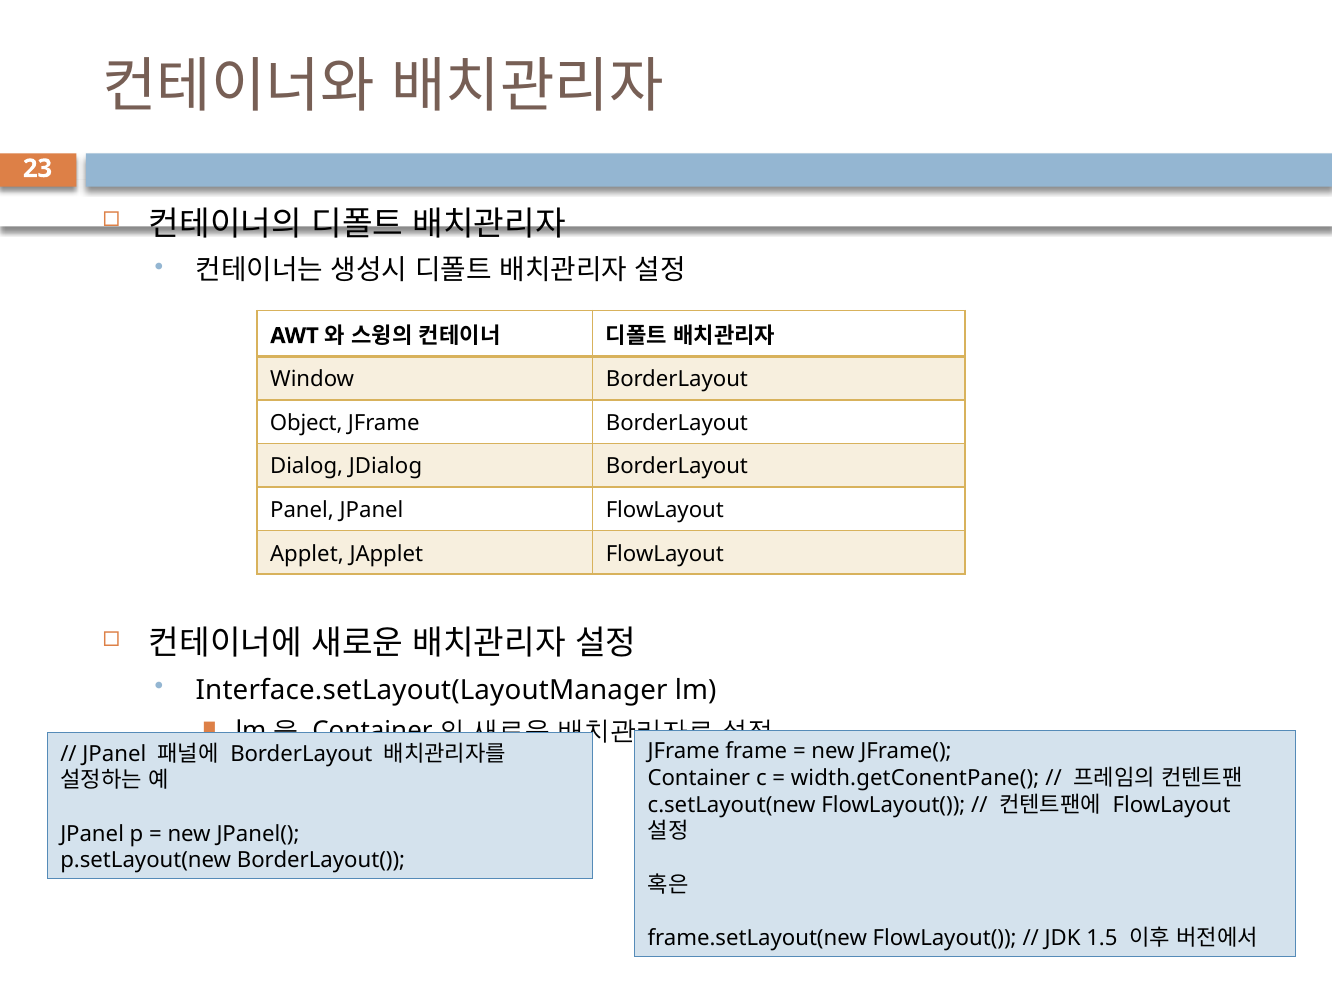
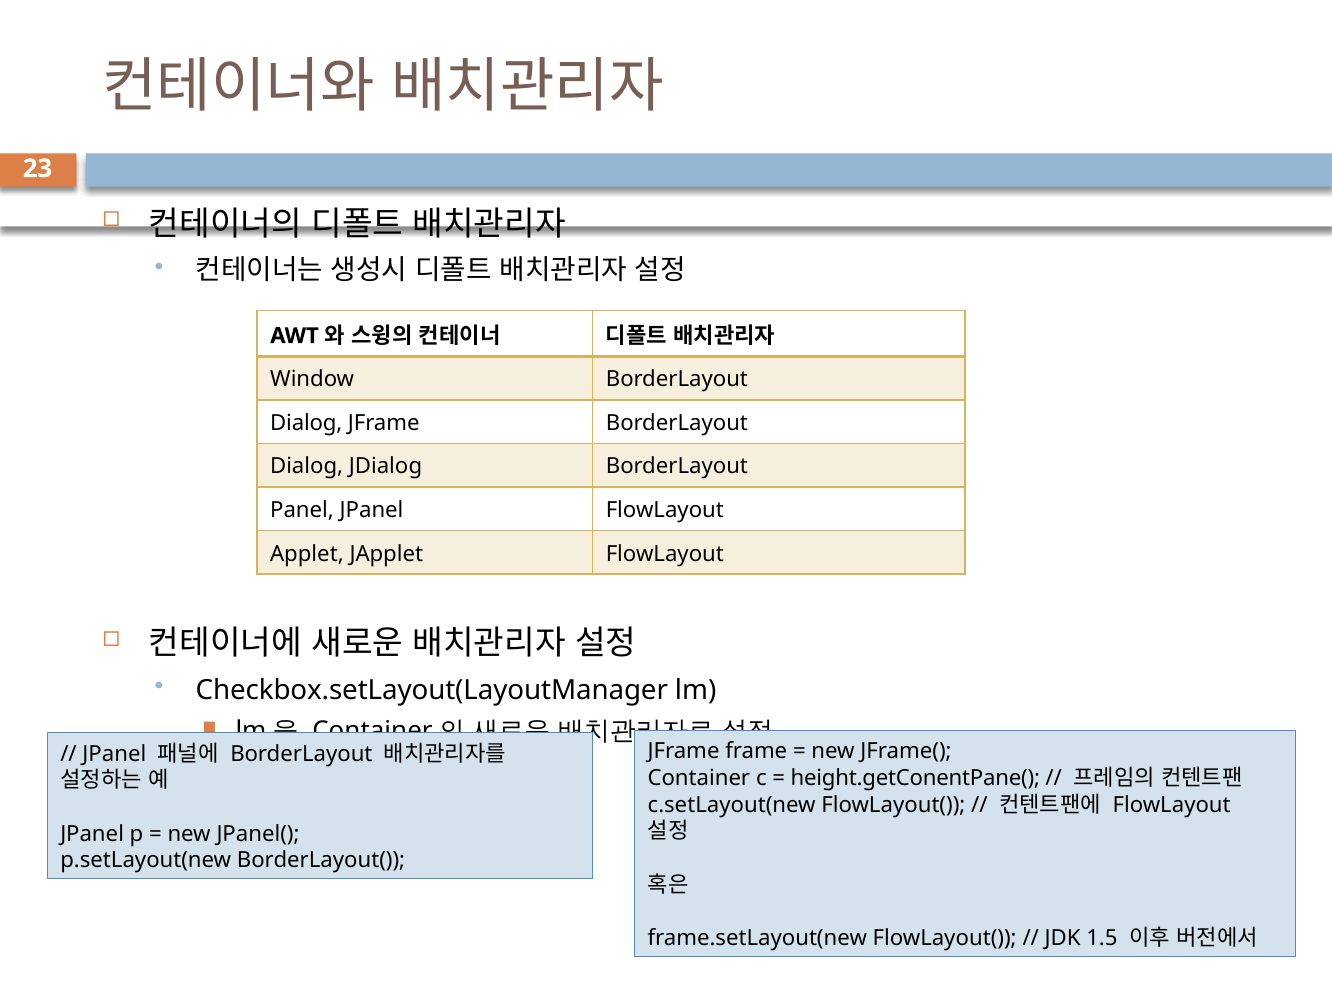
Object at (306, 423): Object -> Dialog
Interface.setLayout(LayoutManager: Interface.setLayout(LayoutManager -> Checkbox.setLayout(LayoutManager
width.getConentPane(: width.getConentPane( -> height.getConentPane(
